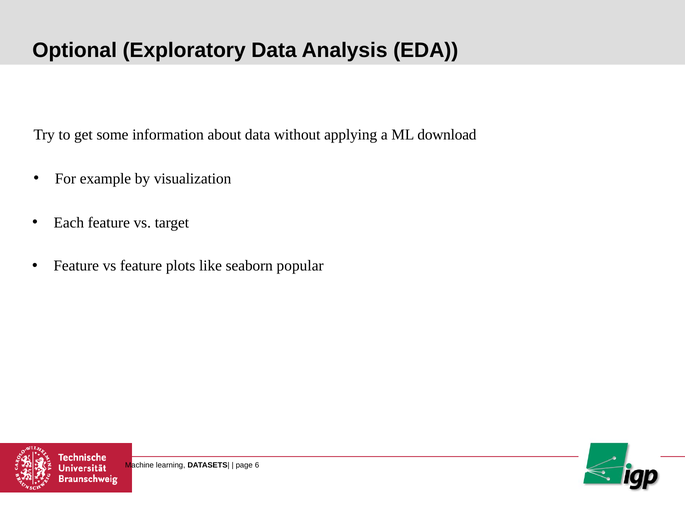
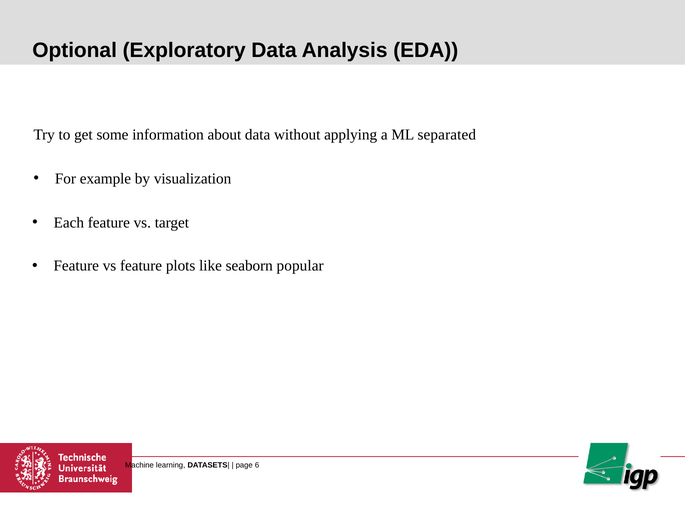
download: download -> separated
